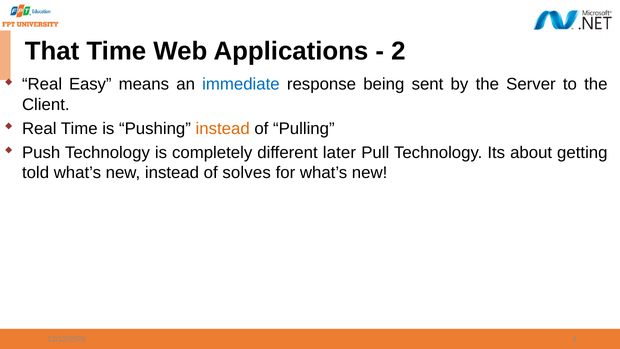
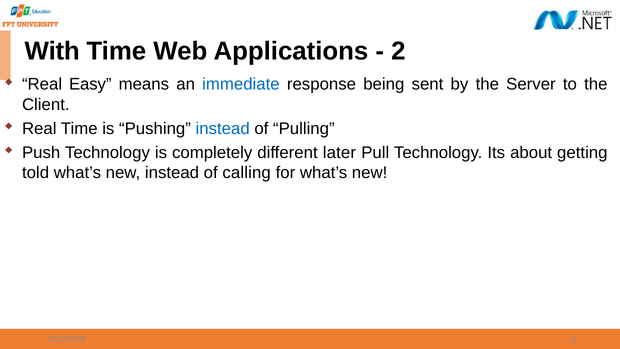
That: That -> With
instead at (223, 128) colour: orange -> blue
solves: solves -> calling
